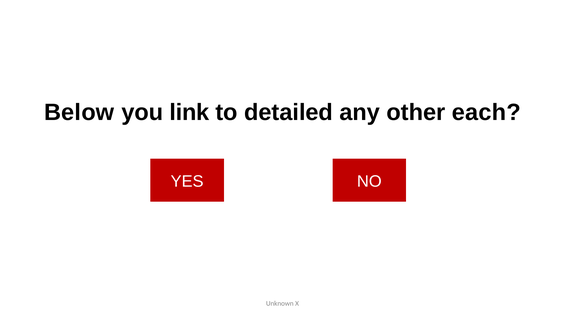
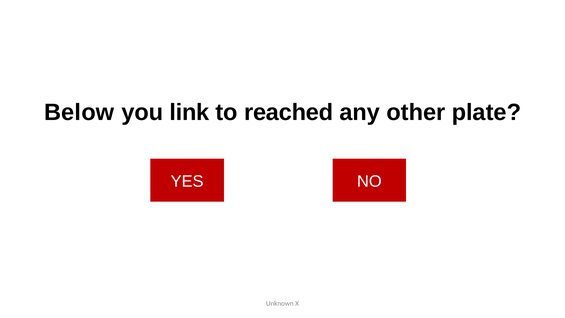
detailed: detailed -> reached
each: each -> plate
